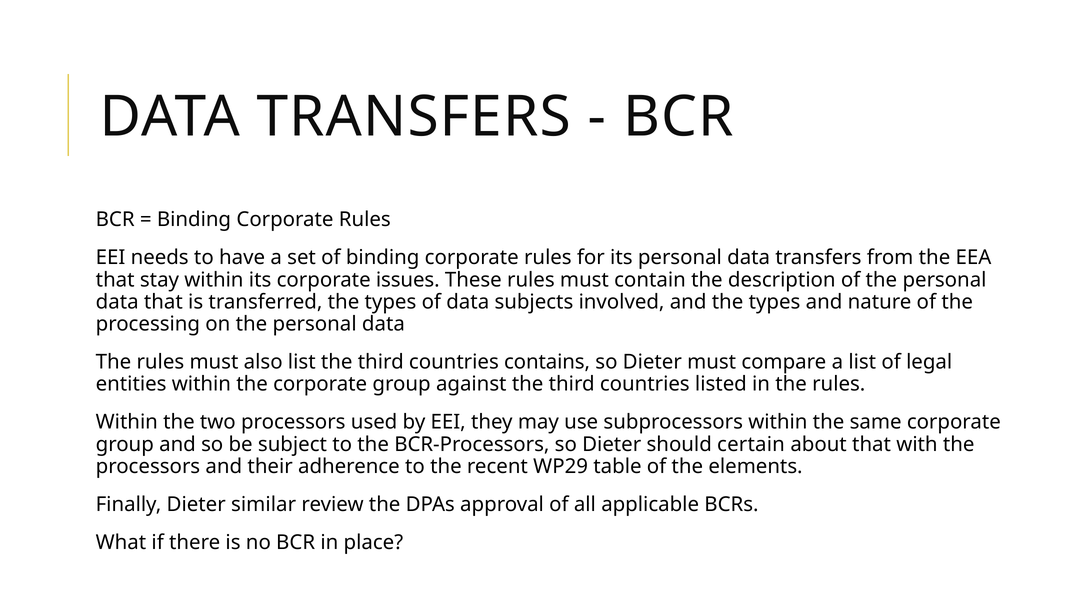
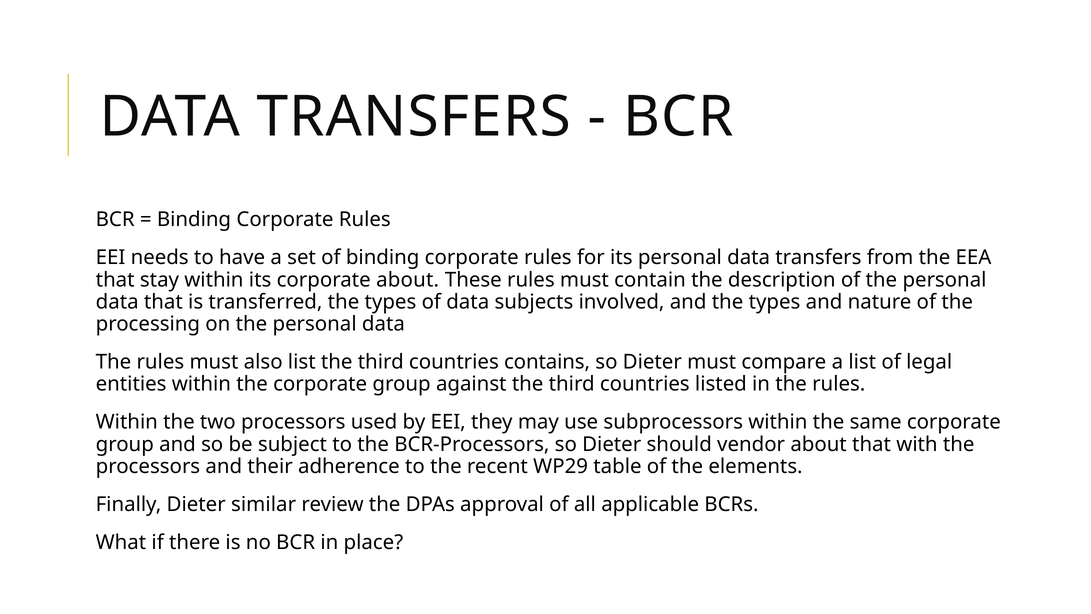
corporate issues: issues -> about
certain: certain -> vendor
